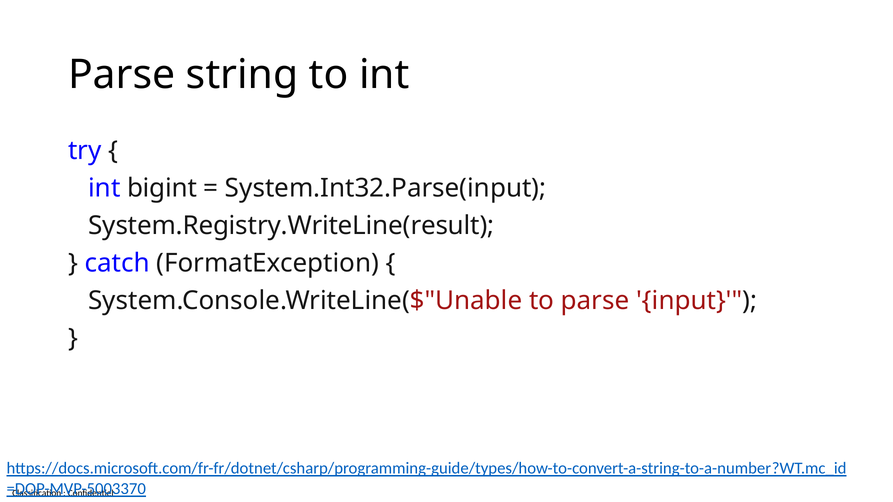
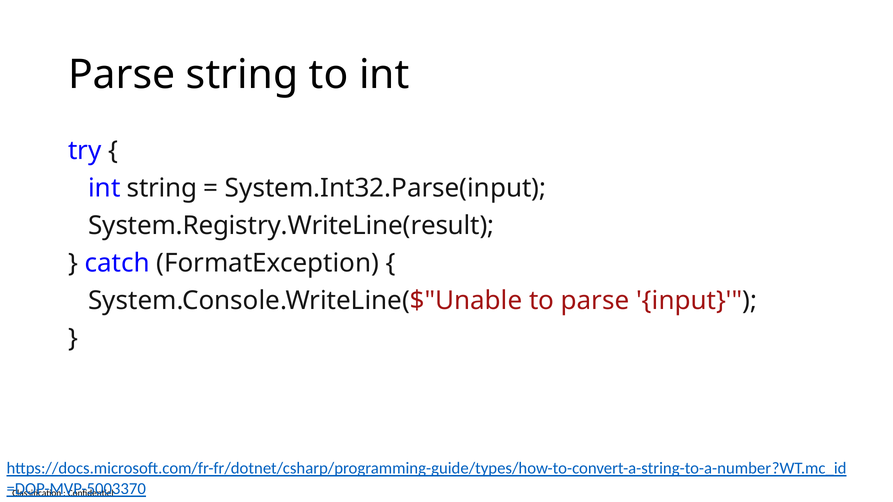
int bigint: bigint -> string
